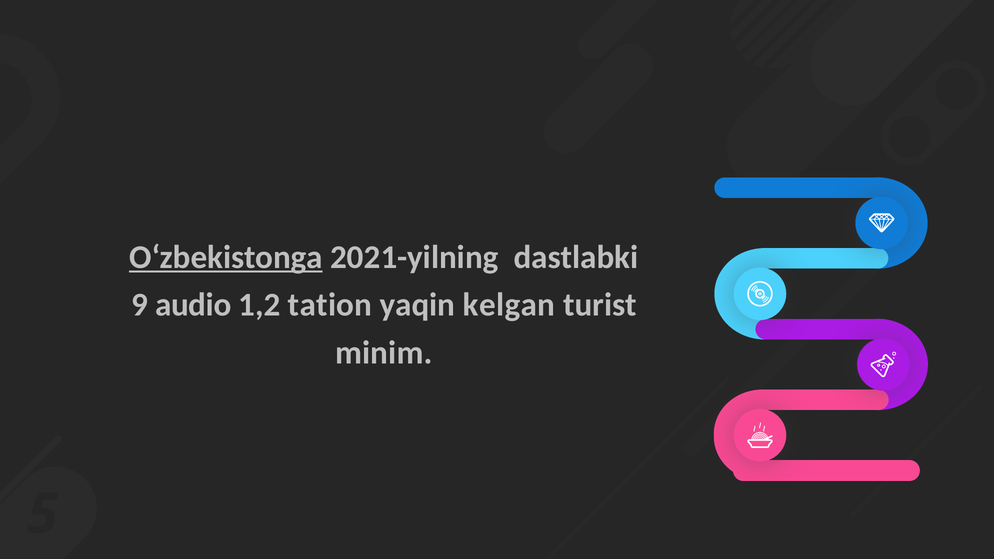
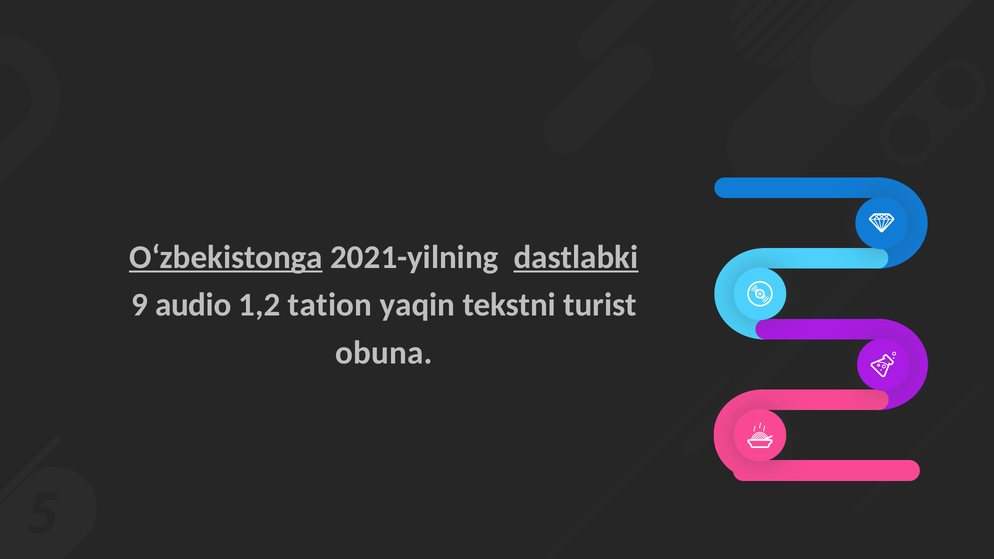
dastlabki underline: none -> present
kelgan: kelgan -> tekstni
minim: minim -> obuna
